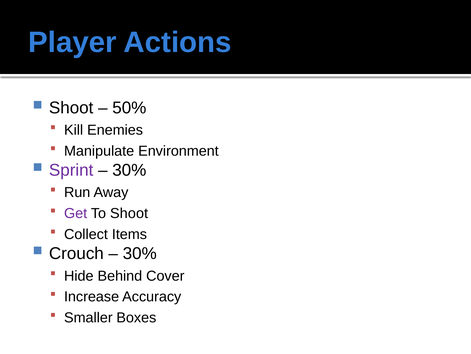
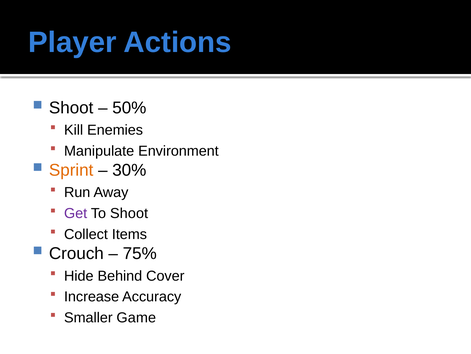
Sprint colour: purple -> orange
30% at (140, 253): 30% -> 75%
Boxes: Boxes -> Game
